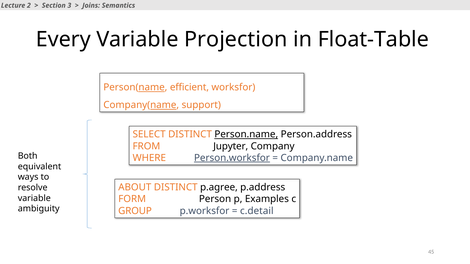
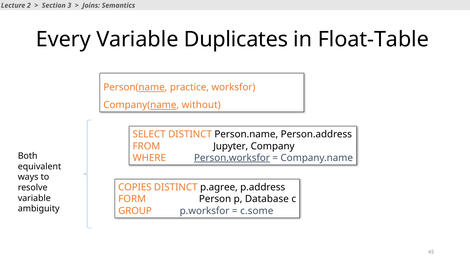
Projection: Projection -> Duplicates
efficient: efficient -> practice
support: support -> without
Person.name underline: present -> none
ABOUT: ABOUT -> COPIES
Examples: Examples -> Database
c.detail: c.detail -> c.some
